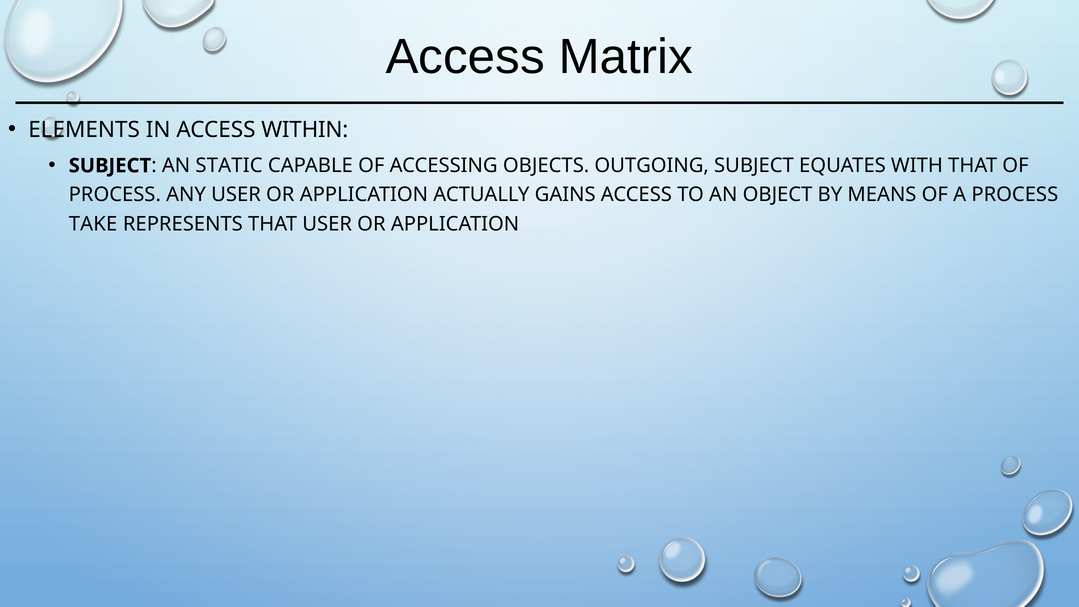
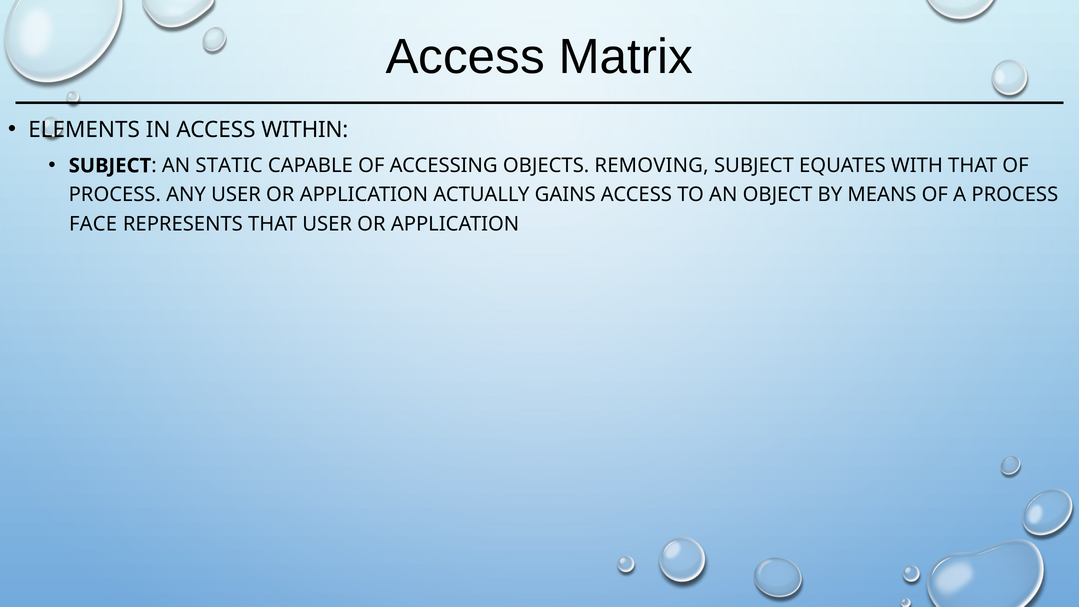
OUTGOING: OUTGOING -> REMOVING
TAKE: TAKE -> FACE
